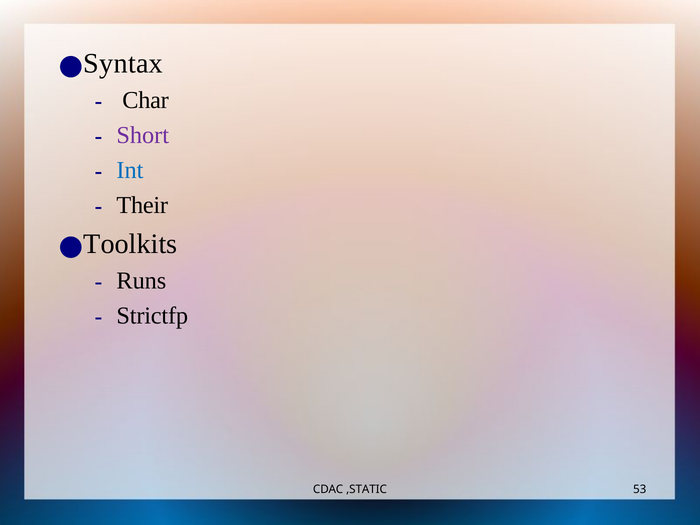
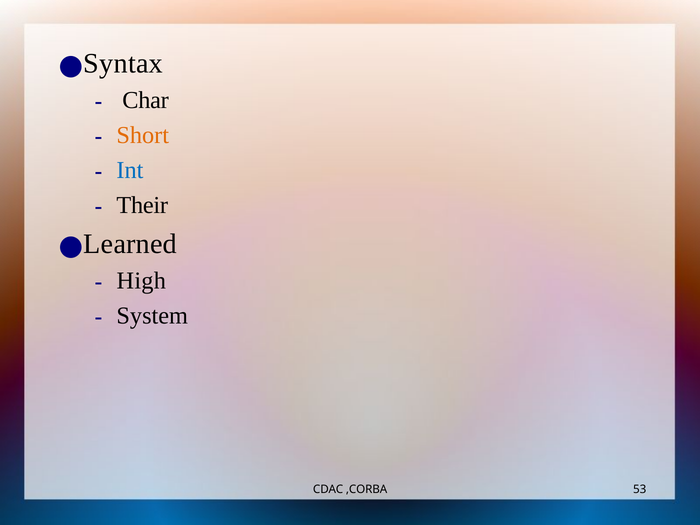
Short colour: purple -> orange
Toolkits: Toolkits -> Learned
Runs: Runs -> High
Strictfp: Strictfp -> System
,STATIC: ,STATIC -> ,CORBA
